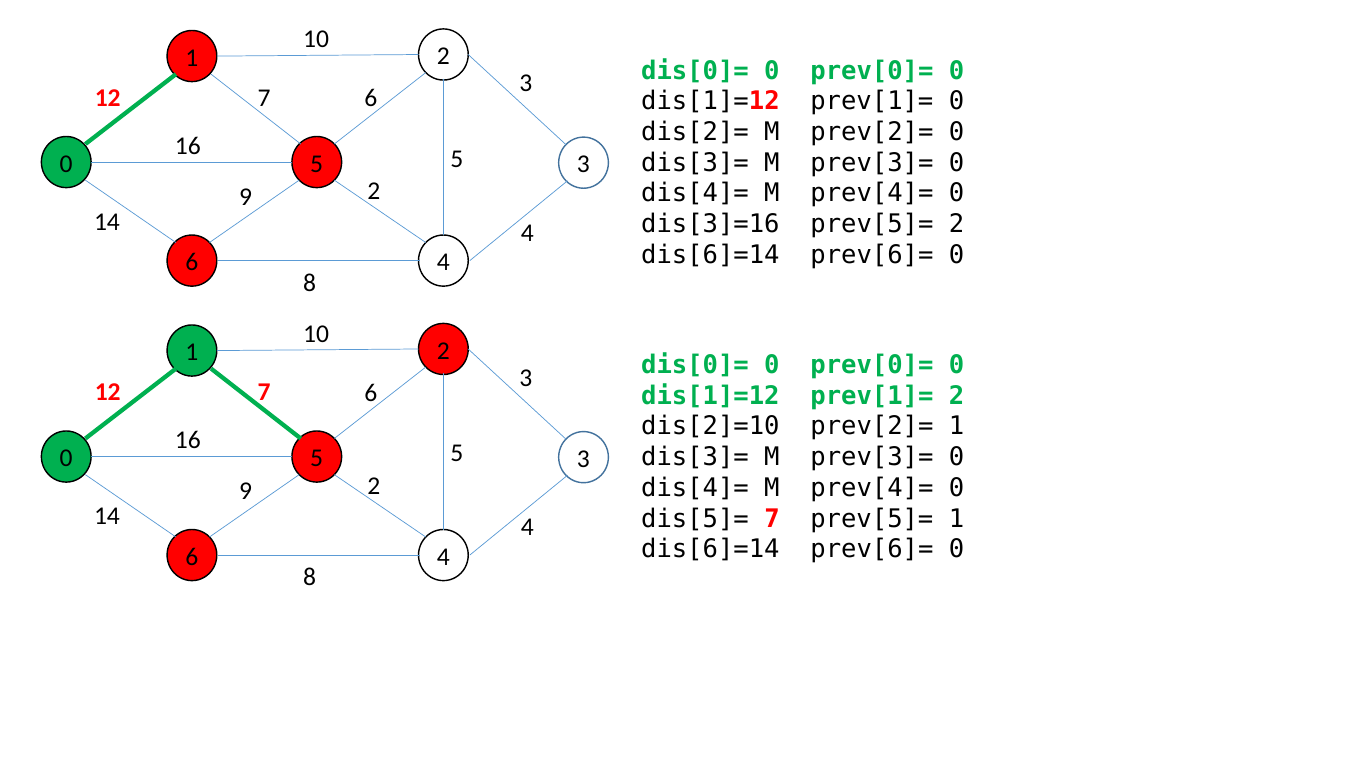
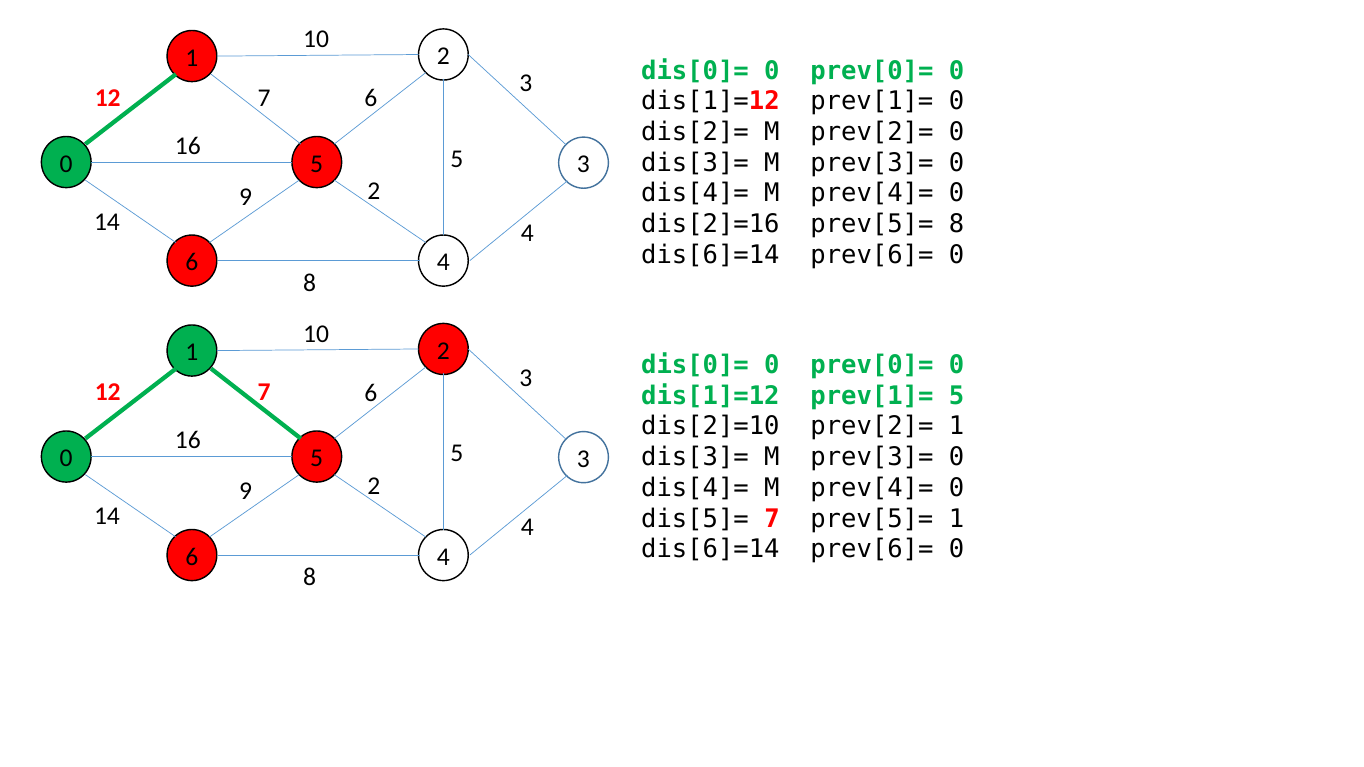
dis[3]=16: dis[3]=16 -> dis[2]=16
prev[5]= 2: 2 -> 8
prev[1]= 2: 2 -> 5
